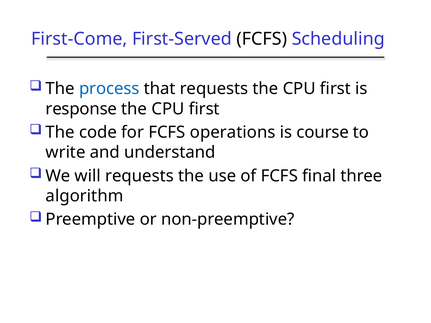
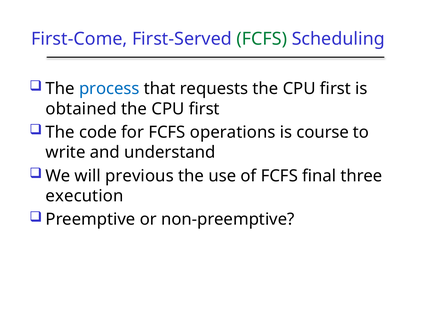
FCFS at (262, 39) colour: black -> green
response: response -> obtained
will requests: requests -> previous
algorithm: algorithm -> execution
